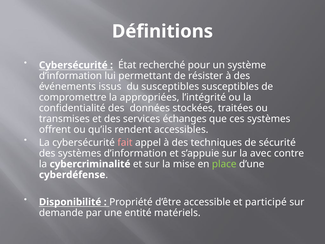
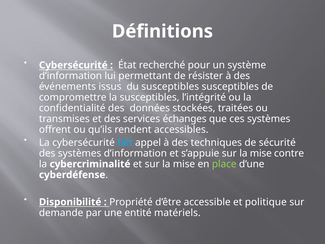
la appropriées: appropriées -> susceptibles
fait colour: pink -> light blue
s’appuie sur la avec: avec -> mise
participé: participé -> politique
